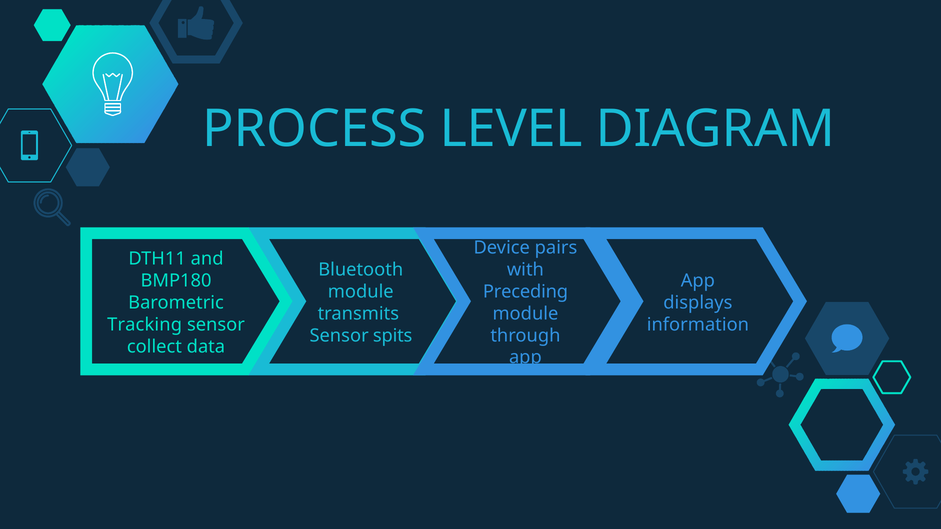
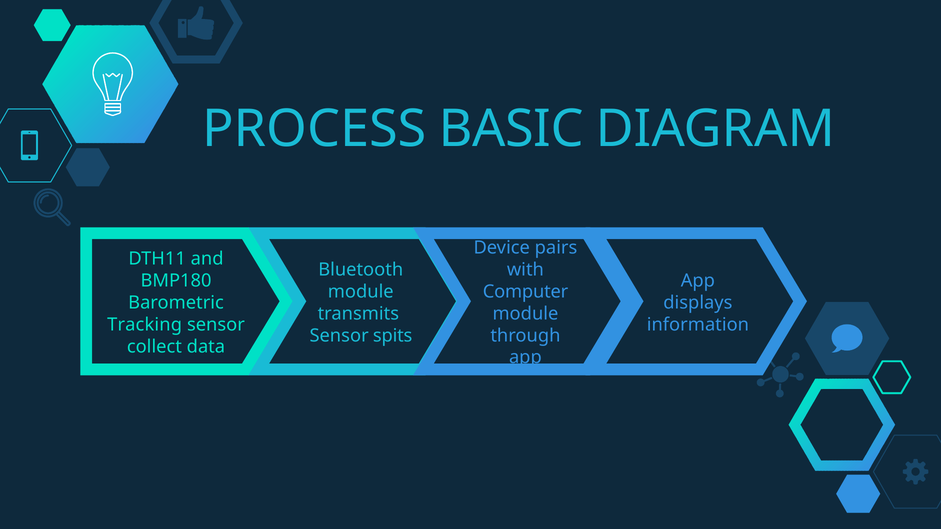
LEVEL: LEVEL -> BASIC
Preceding: Preceding -> Computer
